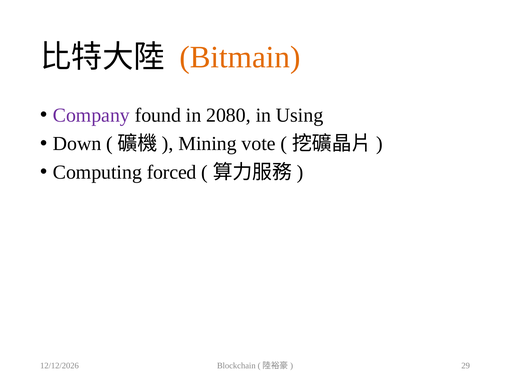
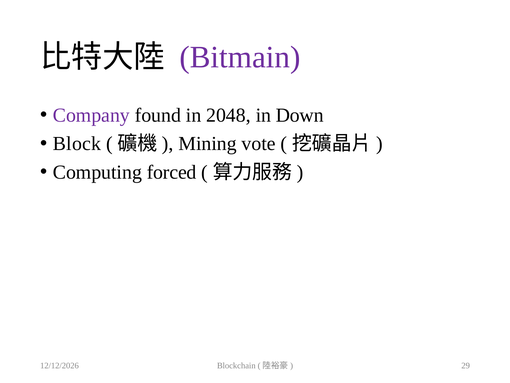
Bitmain colour: orange -> purple
2080: 2080 -> 2048
Using: Using -> Down
Down: Down -> Block
